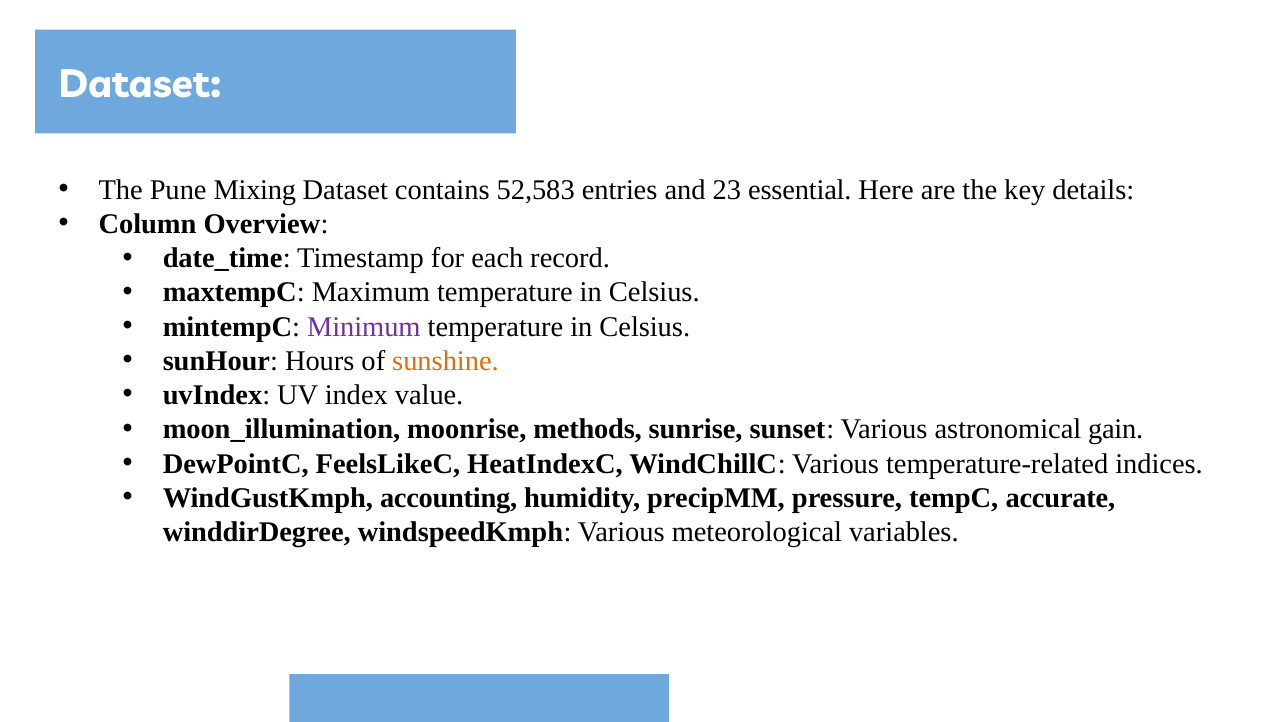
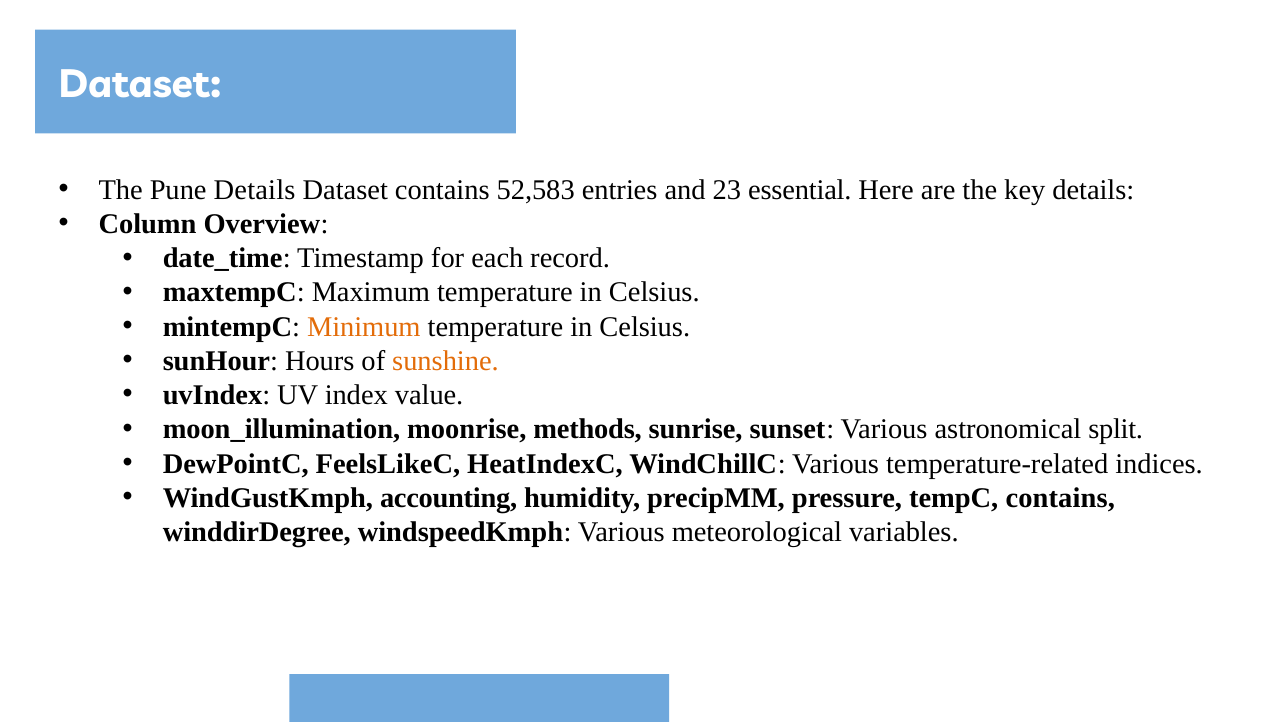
Pune Mixing: Mixing -> Details
Minimum colour: purple -> orange
gain: gain -> split
tempC accurate: accurate -> contains
